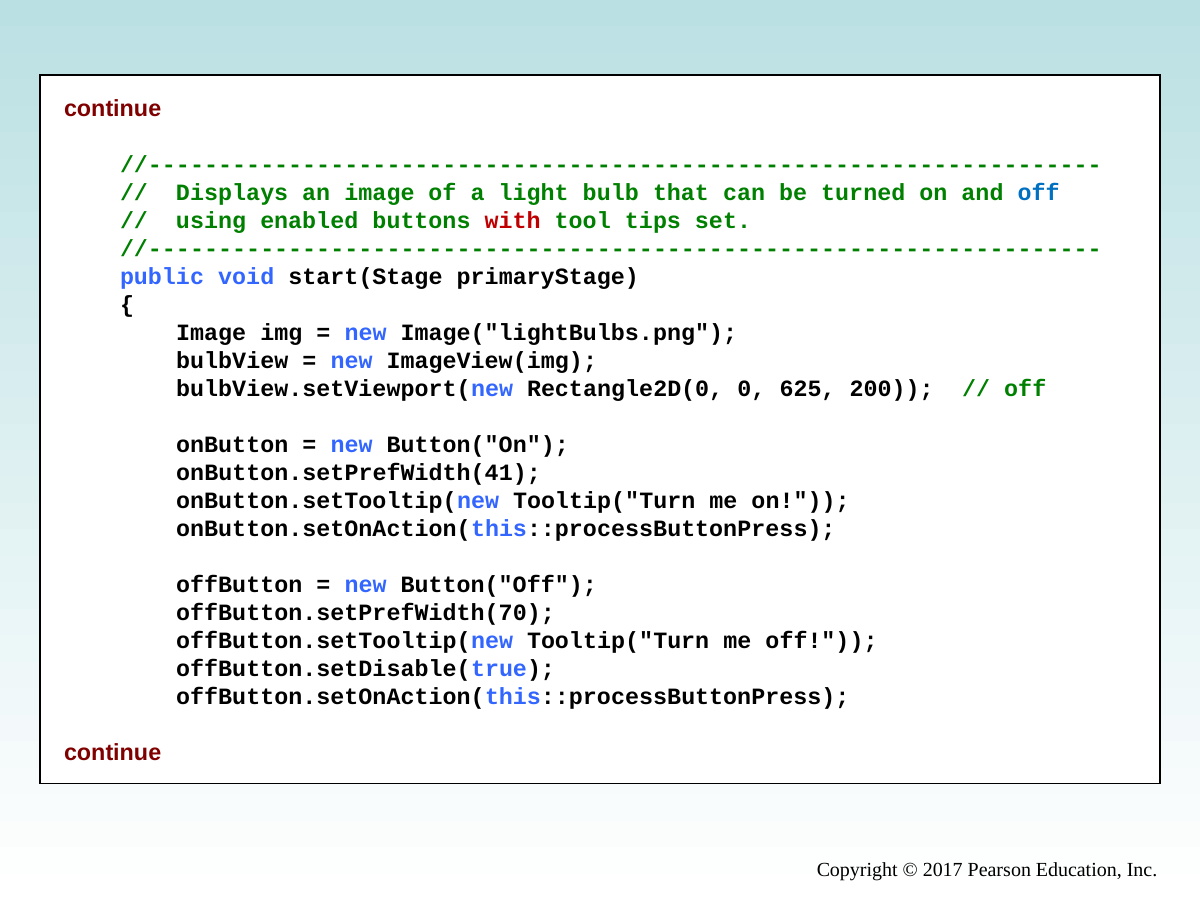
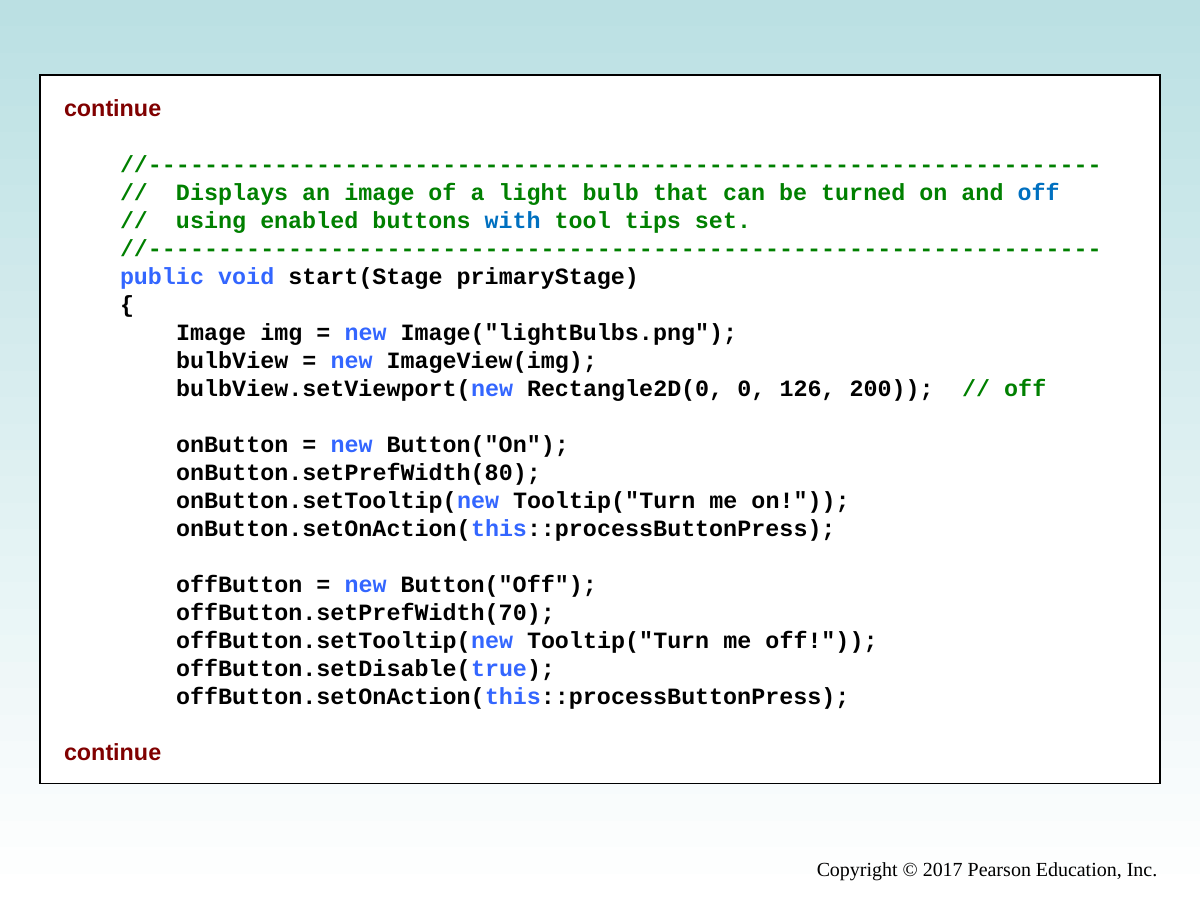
with colour: red -> blue
625: 625 -> 126
onButton.setPrefWidth(41: onButton.setPrefWidth(41 -> onButton.setPrefWidth(80
